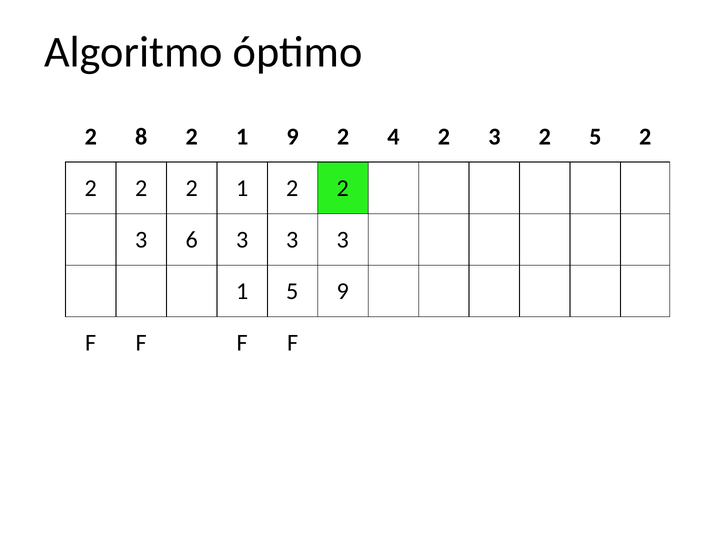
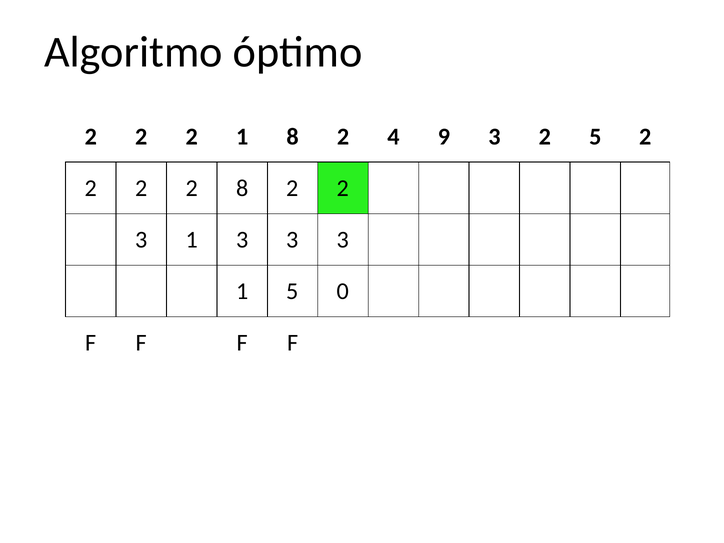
8 at (141, 137): 8 -> 2
1 9: 9 -> 8
4 2: 2 -> 9
2 2 1: 1 -> 8
6 at (192, 240): 6 -> 1
5 9: 9 -> 0
